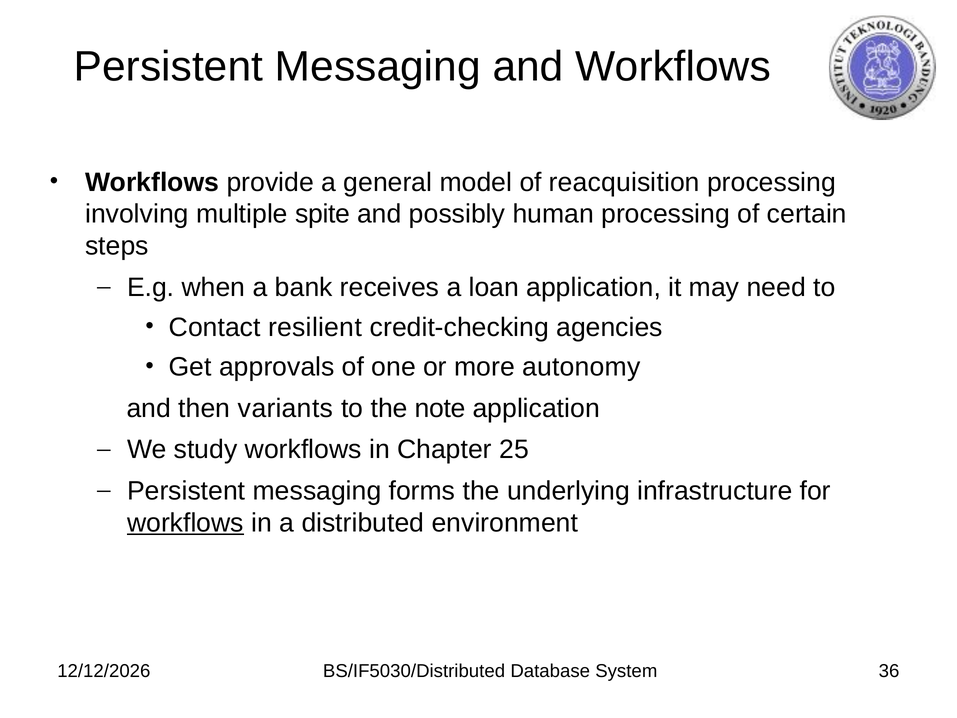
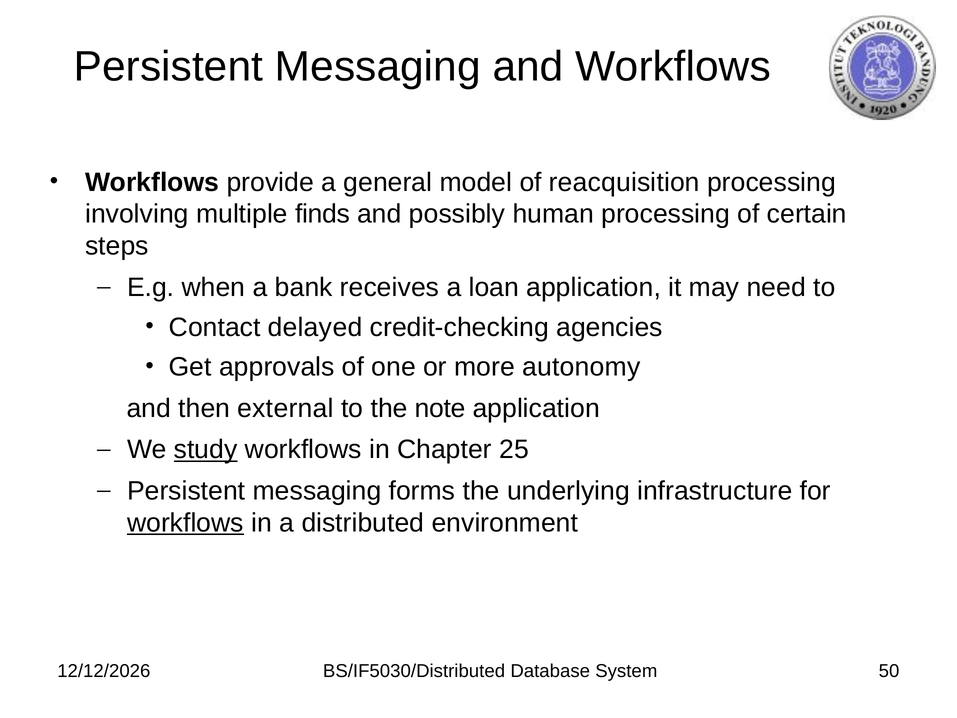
spite: spite -> finds
resilient: resilient -> delayed
variants: variants -> external
study underline: none -> present
36: 36 -> 50
